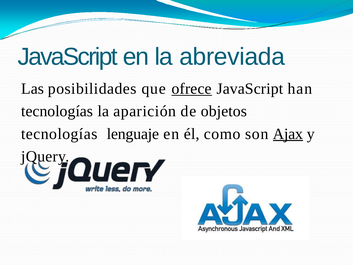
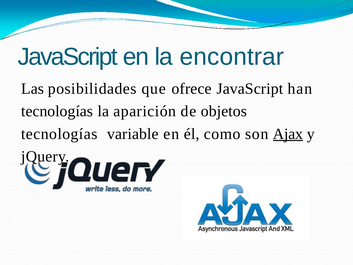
abreviada: abreviada -> encontrar
ofrece underline: present -> none
lenguaje: lenguaje -> variable
